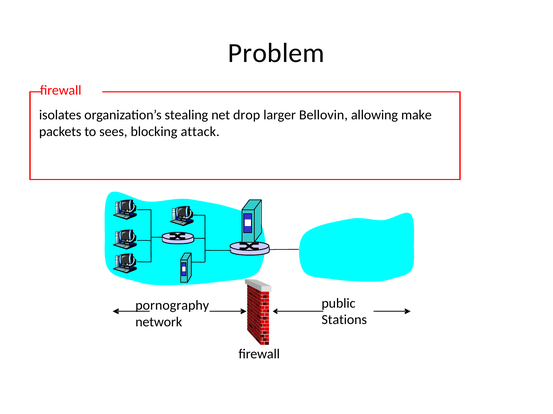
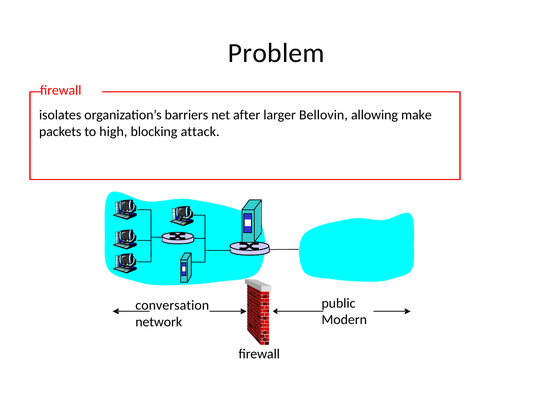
stealing: stealing -> barriers
drop: drop -> after
sees: sees -> high
pornography: pornography -> conversation
Stations: Stations -> Modern
